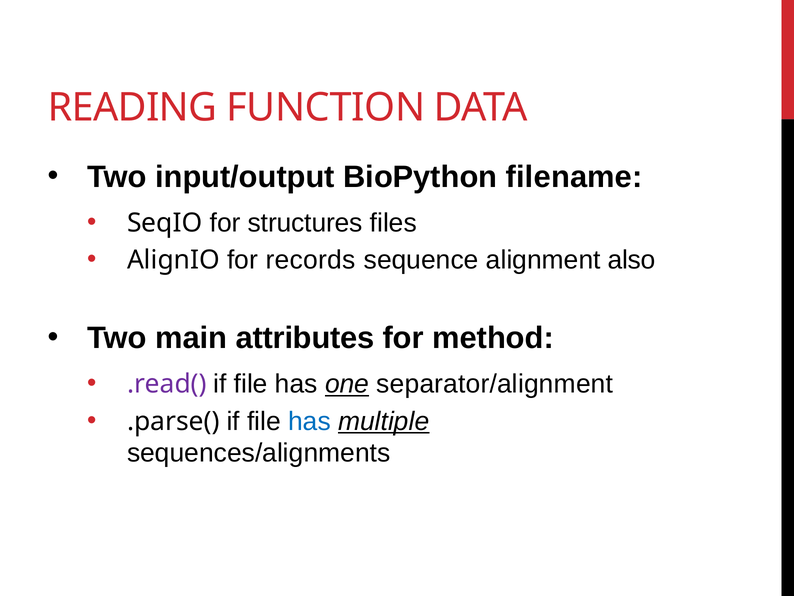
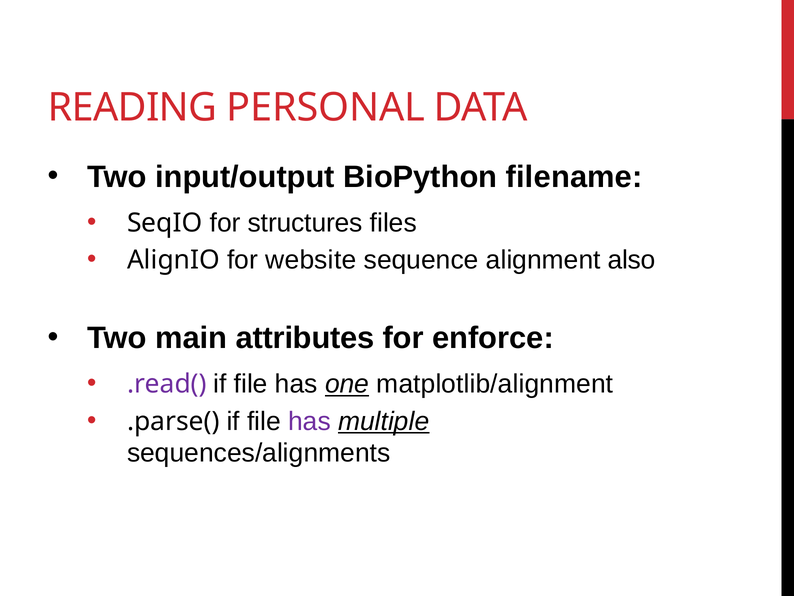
FUNCTION: FUNCTION -> PERSONAL
records: records -> website
method: method -> enforce
separator/alignment: separator/alignment -> matplotlib/alignment
has at (310, 421) colour: blue -> purple
